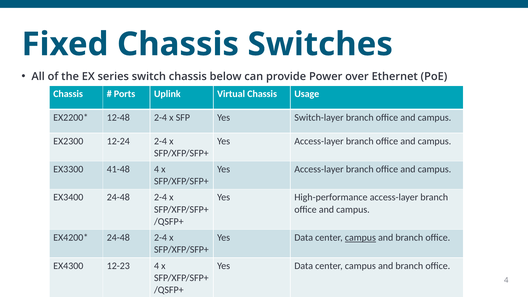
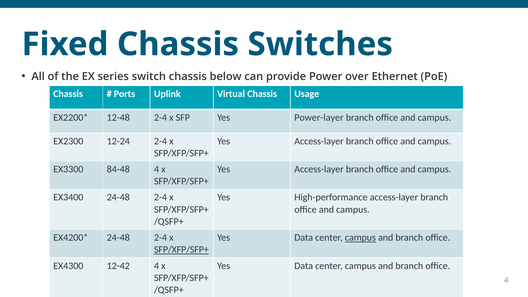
Switch-layer: Switch-layer -> Power-layer
41-48: 41-48 -> 84-48
SFP/XFP/SFP+ at (181, 250) underline: none -> present
12-23: 12-23 -> 12-42
